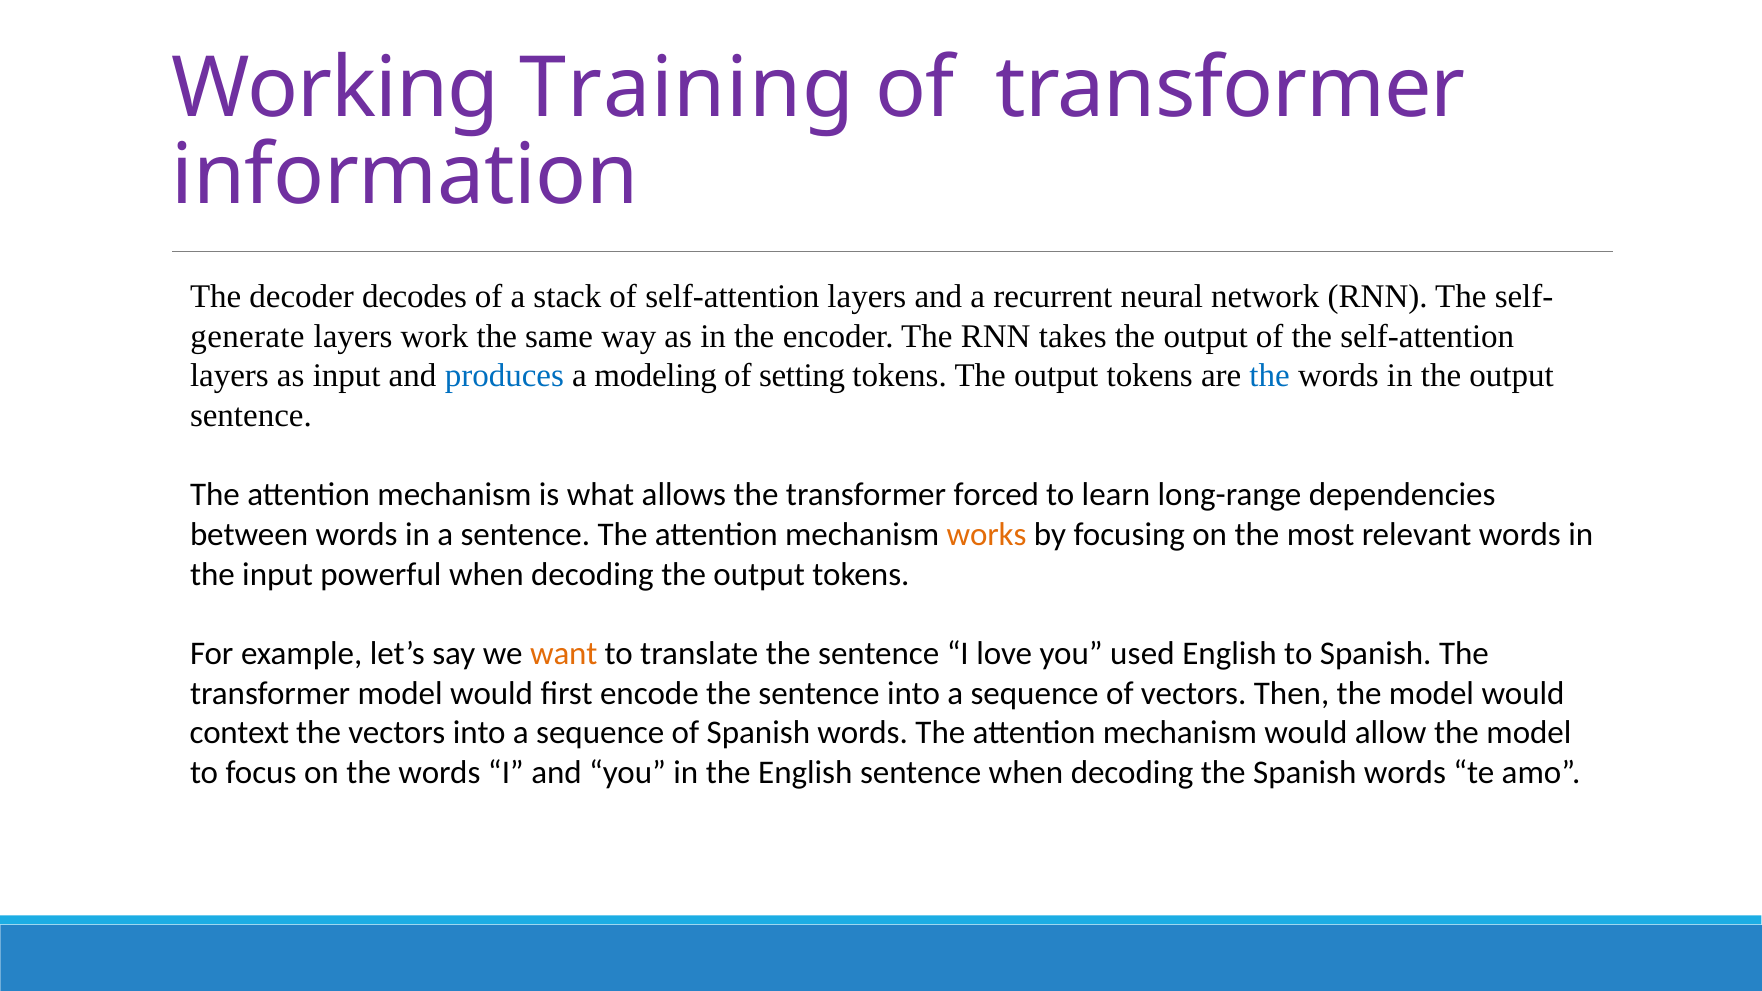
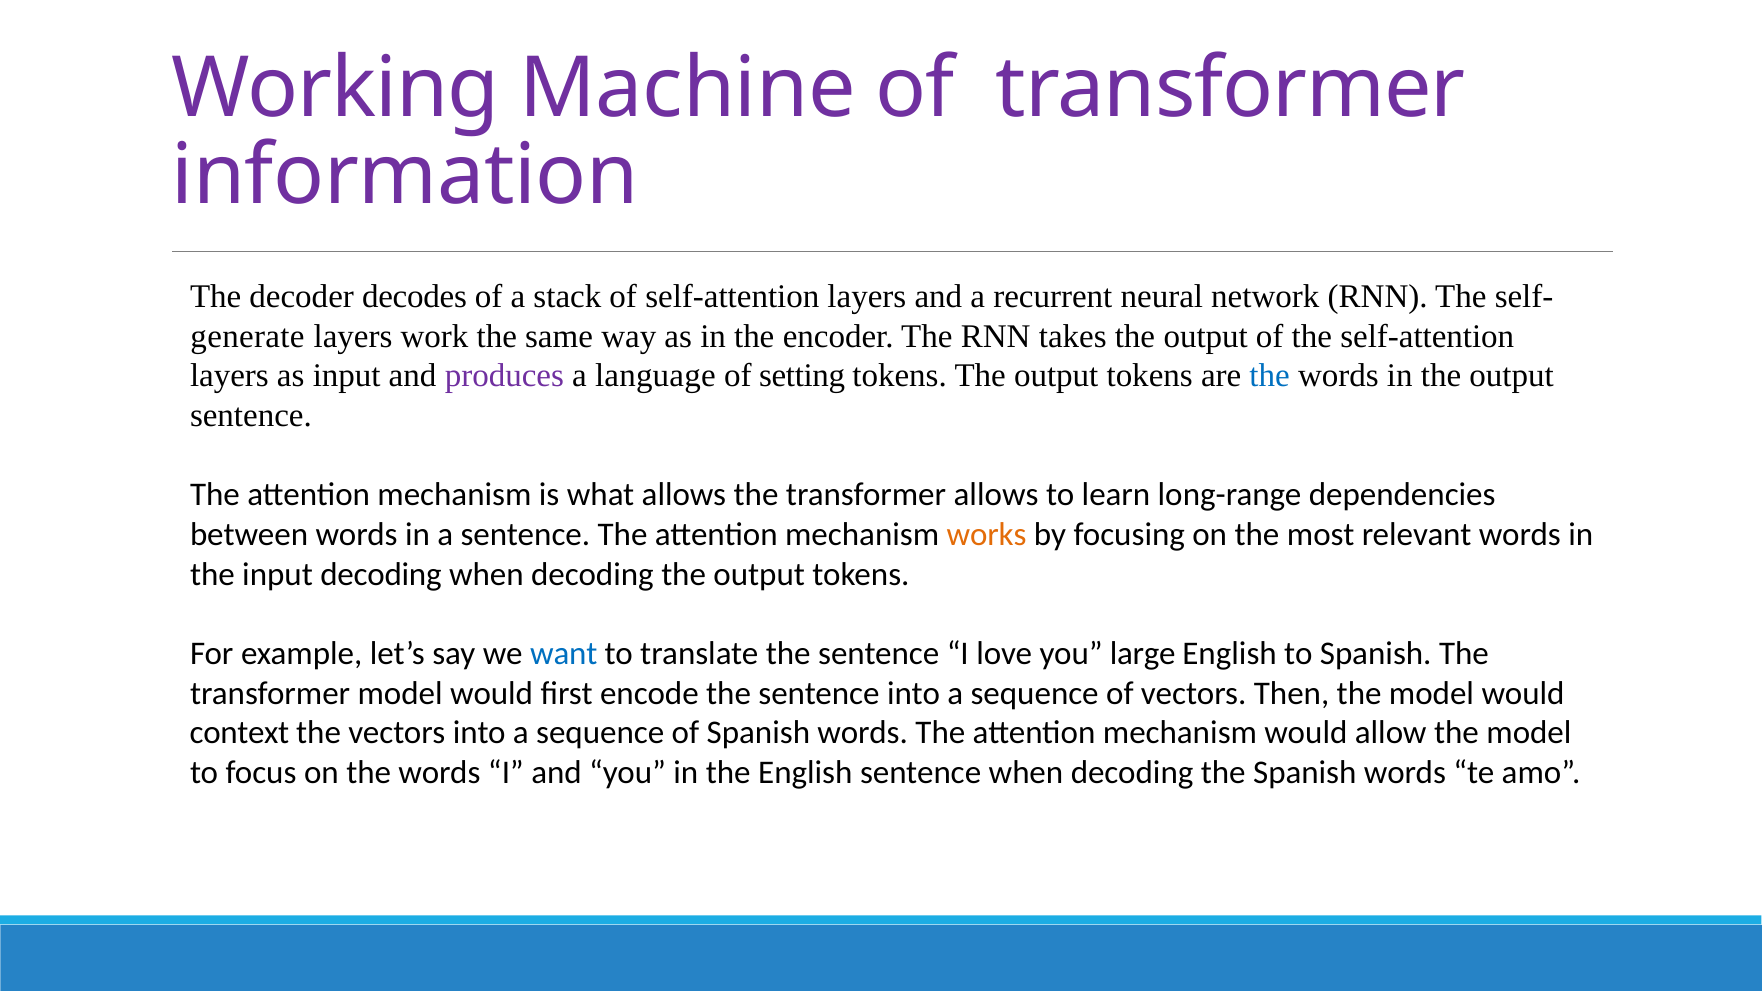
Training: Training -> Machine
produces colour: blue -> purple
modeling: modeling -> language
transformer forced: forced -> allows
input powerful: powerful -> decoding
want colour: orange -> blue
used: used -> large
